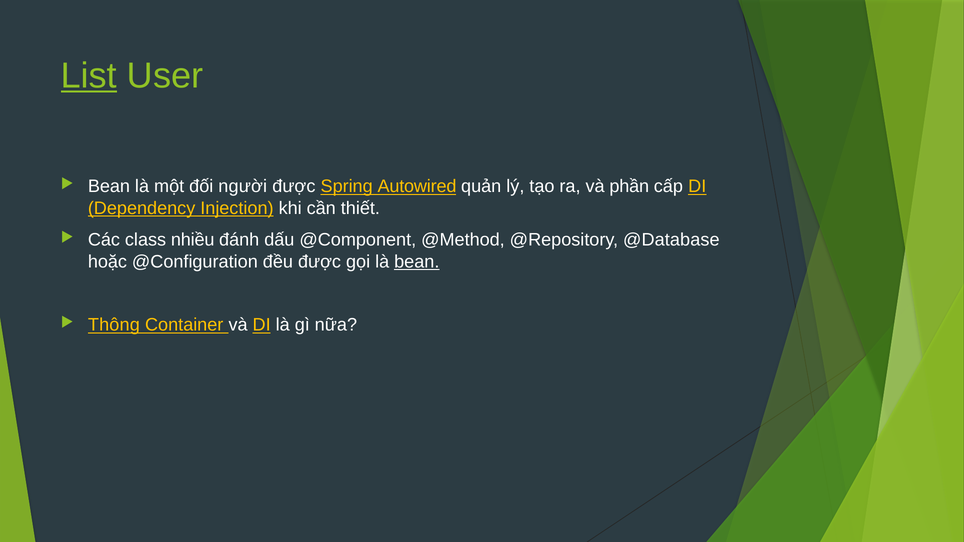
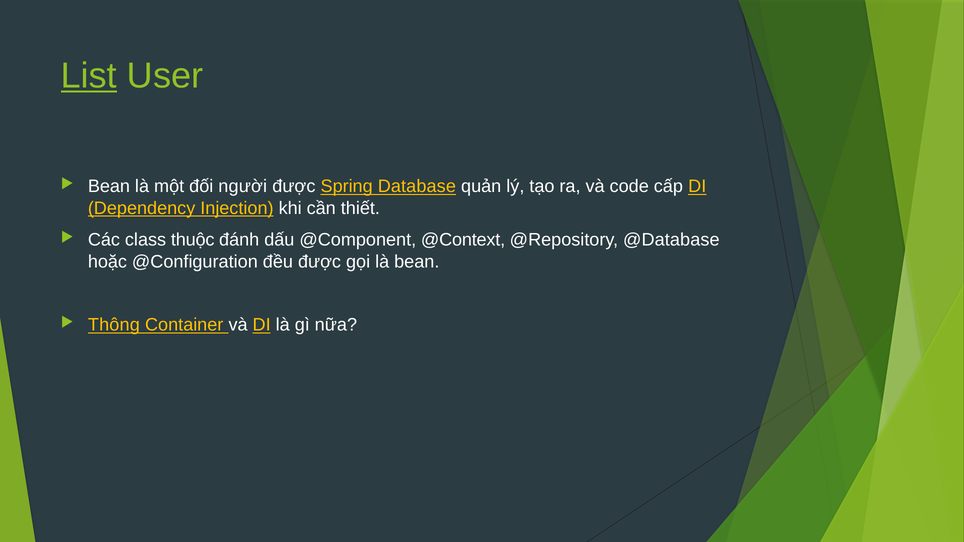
Autowired: Autowired -> Database
phần: phần -> code
nhiều: nhiều -> thuộc
@Method: @Method -> @Context
bean at (417, 262) underline: present -> none
